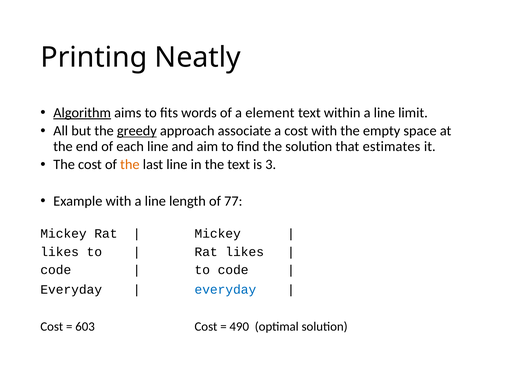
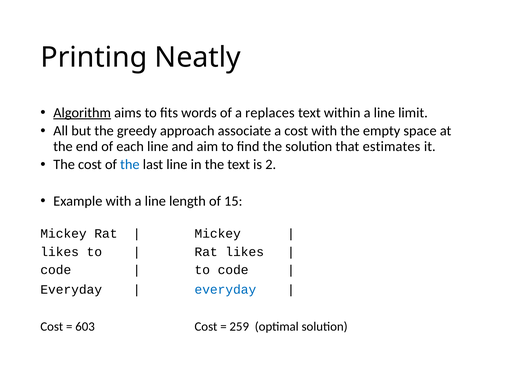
element: element -> replaces
greedy underline: present -> none
the at (130, 165) colour: orange -> blue
3: 3 -> 2
77: 77 -> 15
490: 490 -> 259
